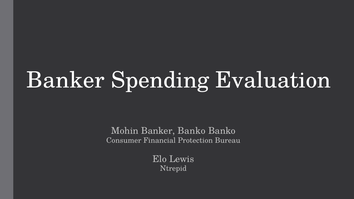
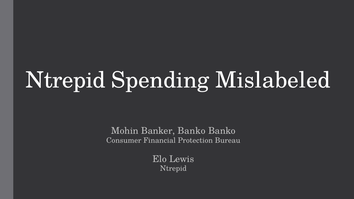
Banker at (65, 80): Banker -> Ntrepid
Evaluation: Evaluation -> Mislabeled
